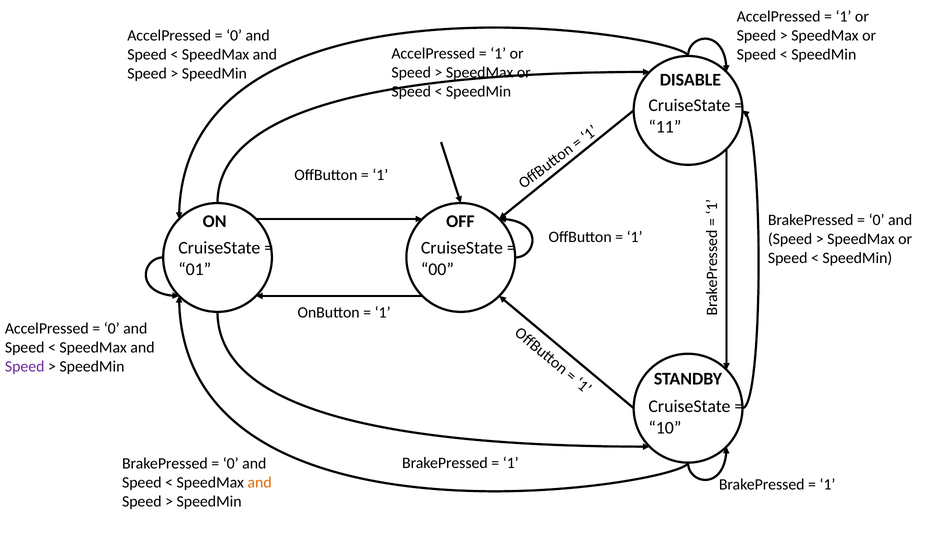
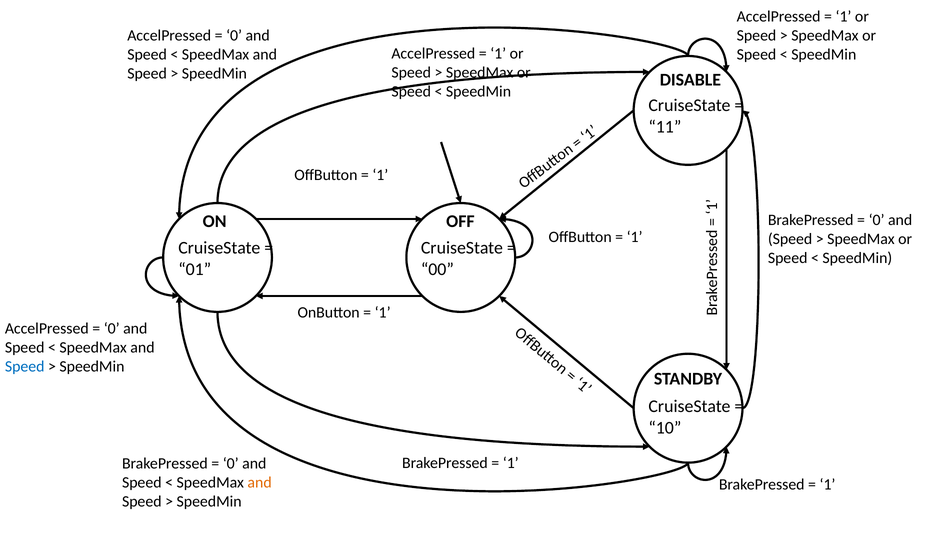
Speed at (25, 366) colour: purple -> blue
